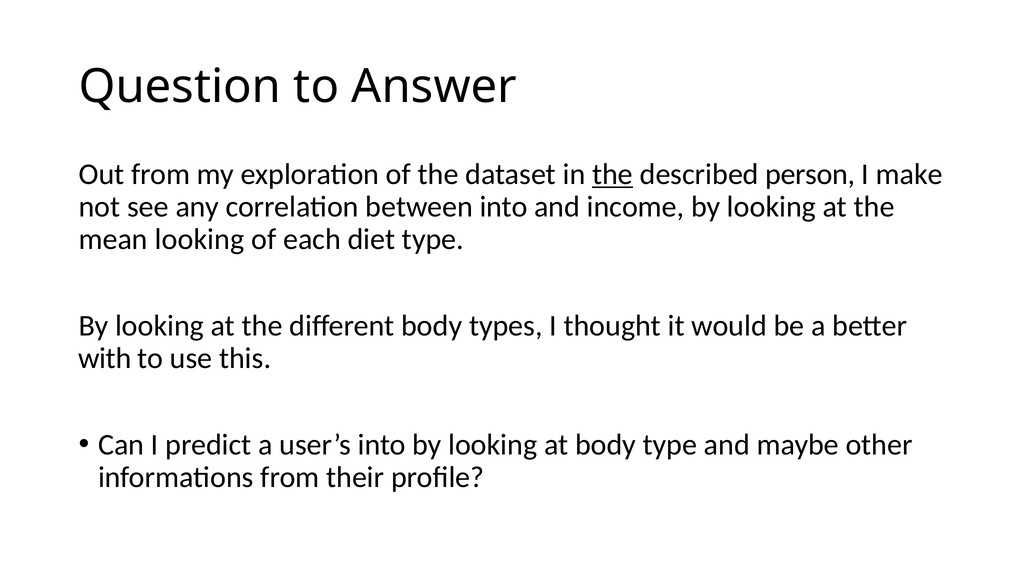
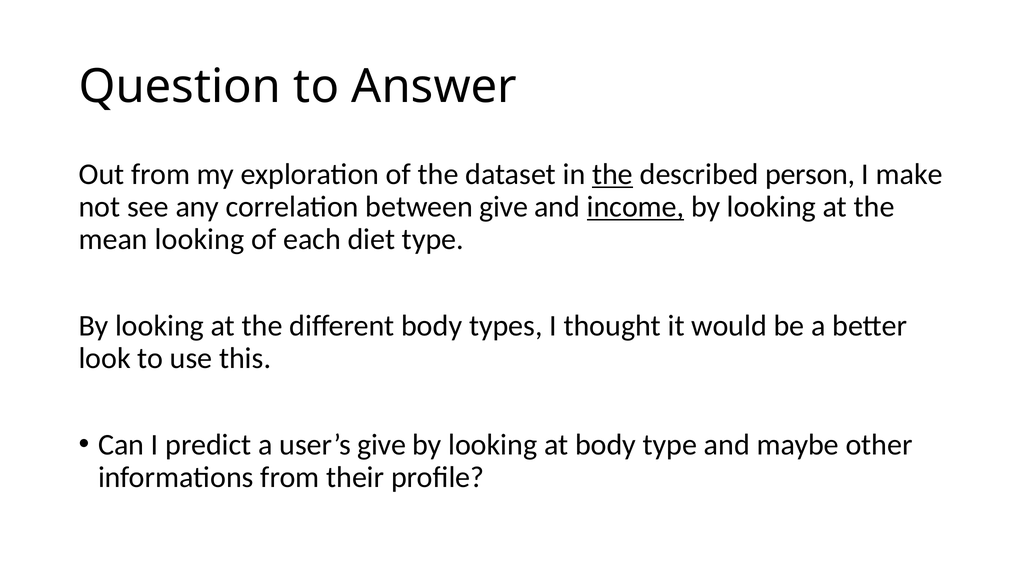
between into: into -> give
income underline: none -> present
with: with -> look
user’s into: into -> give
